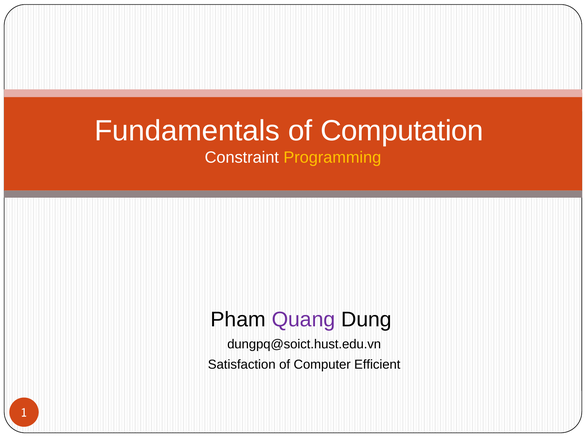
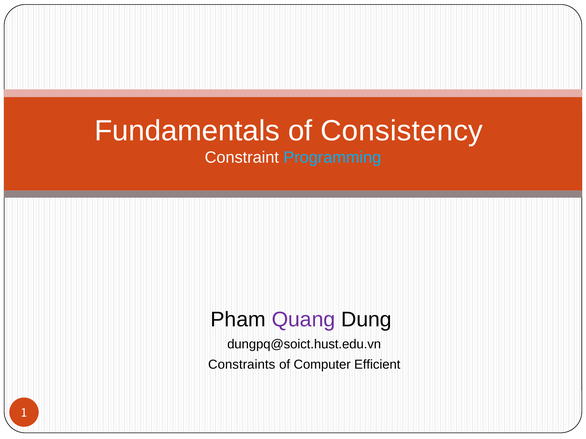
Computation: Computation -> Consistency
Programming colour: yellow -> light blue
Satisfaction: Satisfaction -> Constraints
